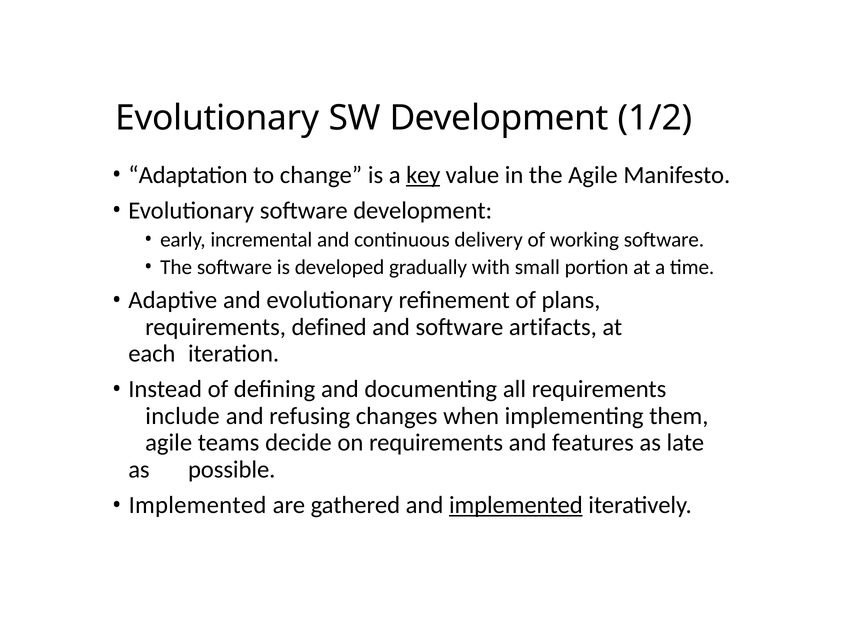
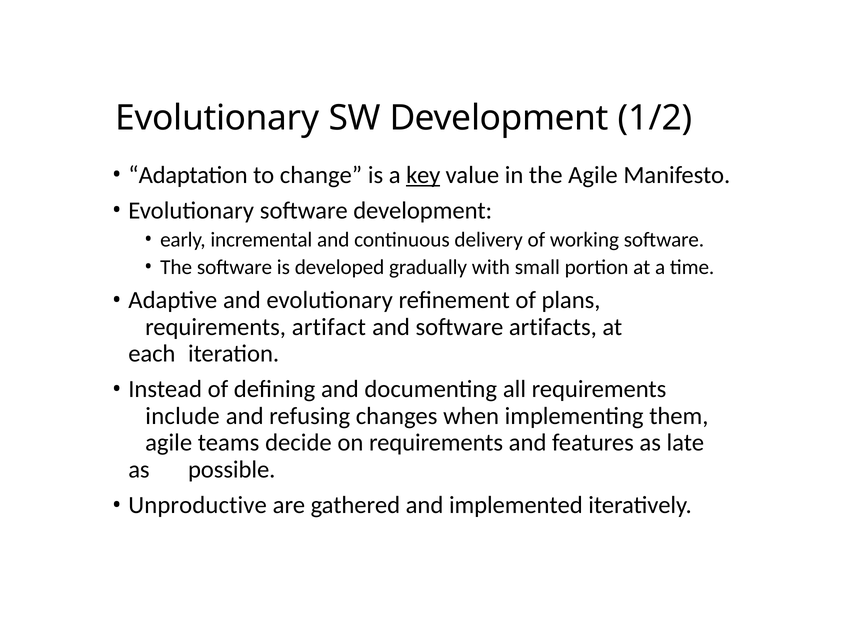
defined: defined -> artifact
Implemented at (198, 506): Implemented -> Unproductive
implemented at (516, 506) underline: present -> none
